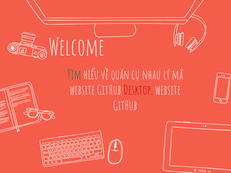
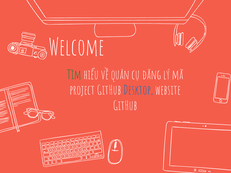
nhau: nhau -> đăng
website at (82, 91): website -> project
Desktop colour: red -> blue
